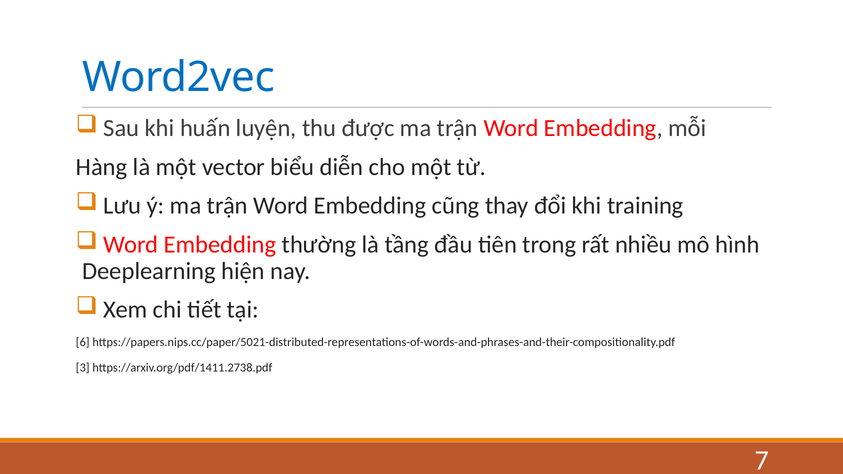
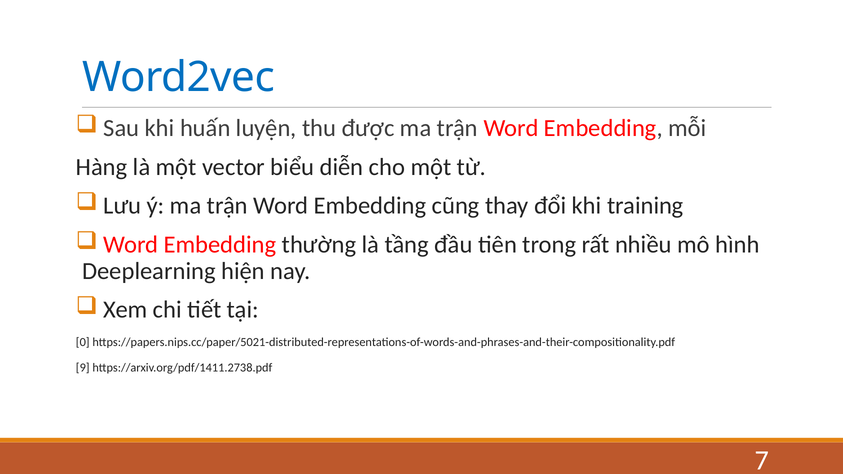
6: 6 -> 0
3: 3 -> 9
